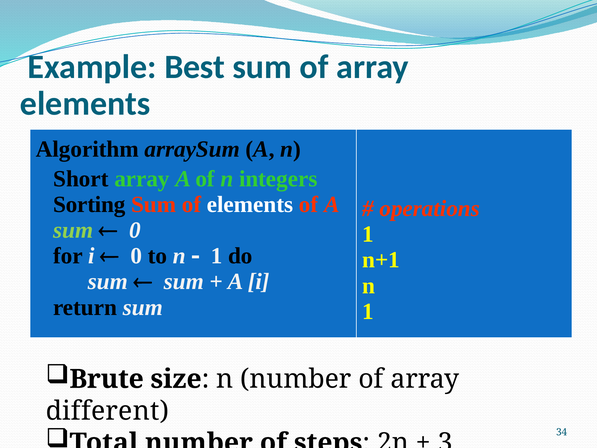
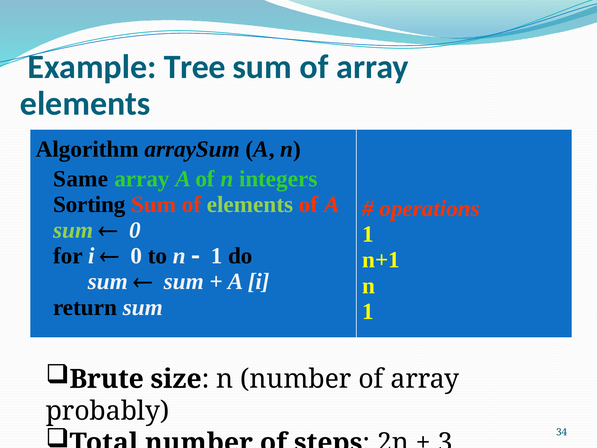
Best: Best -> Tree
Short: Short -> Same
elements at (250, 204) colour: white -> light green
different: different -> probably
